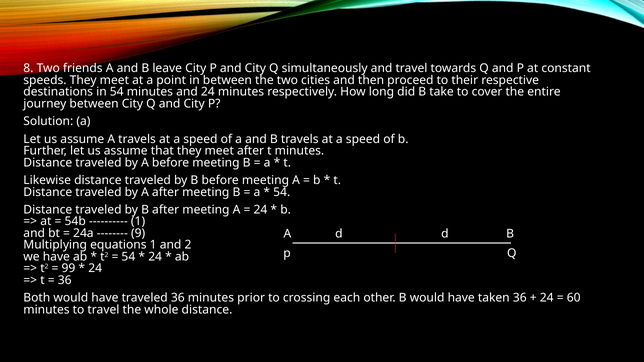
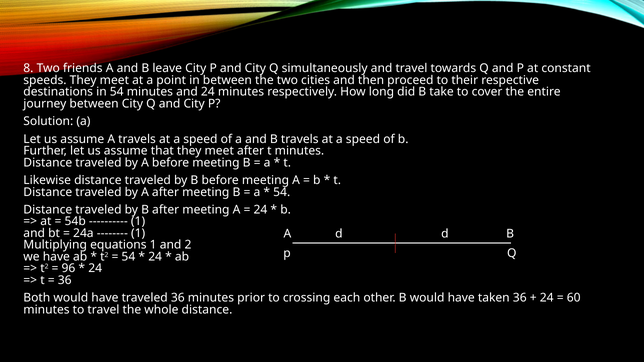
9 at (138, 233): 9 -> 1
99: 99 -> 96
